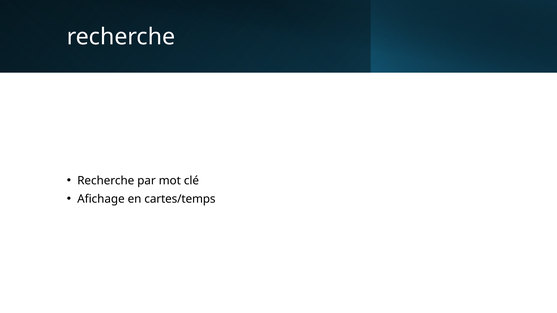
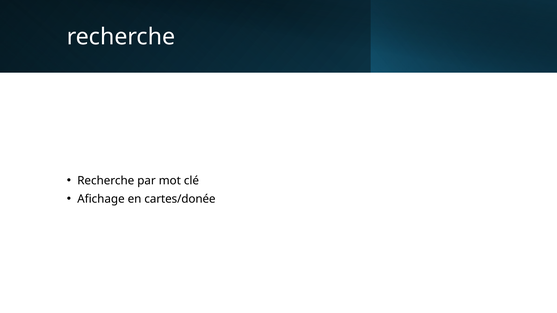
cartes/temps: cartes/temps -> cartes/donée
